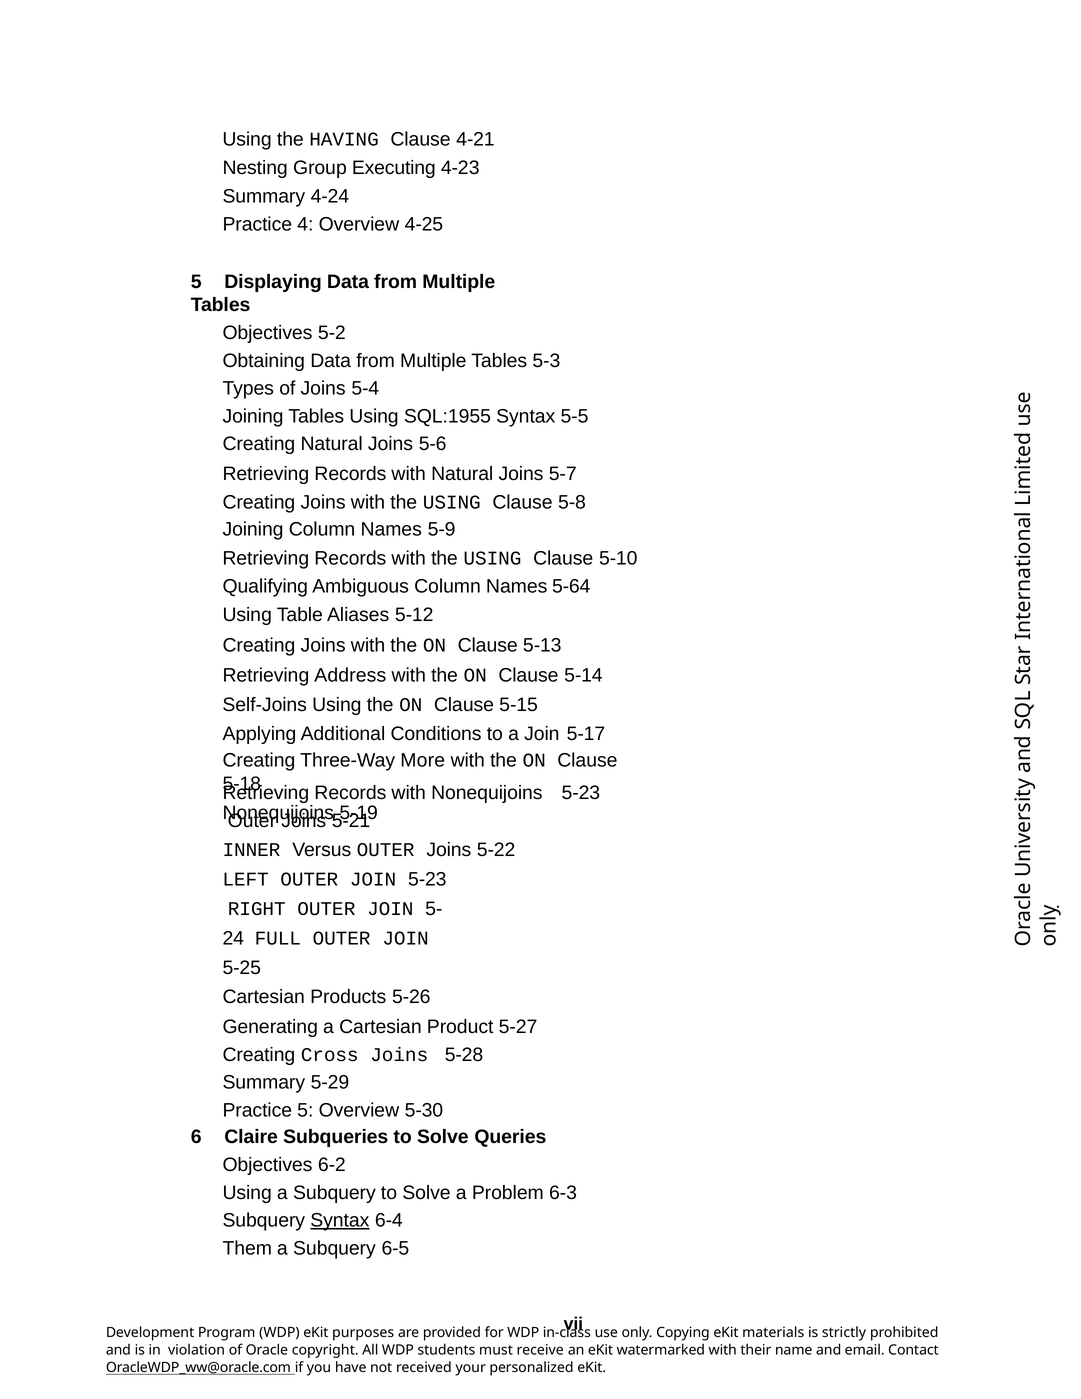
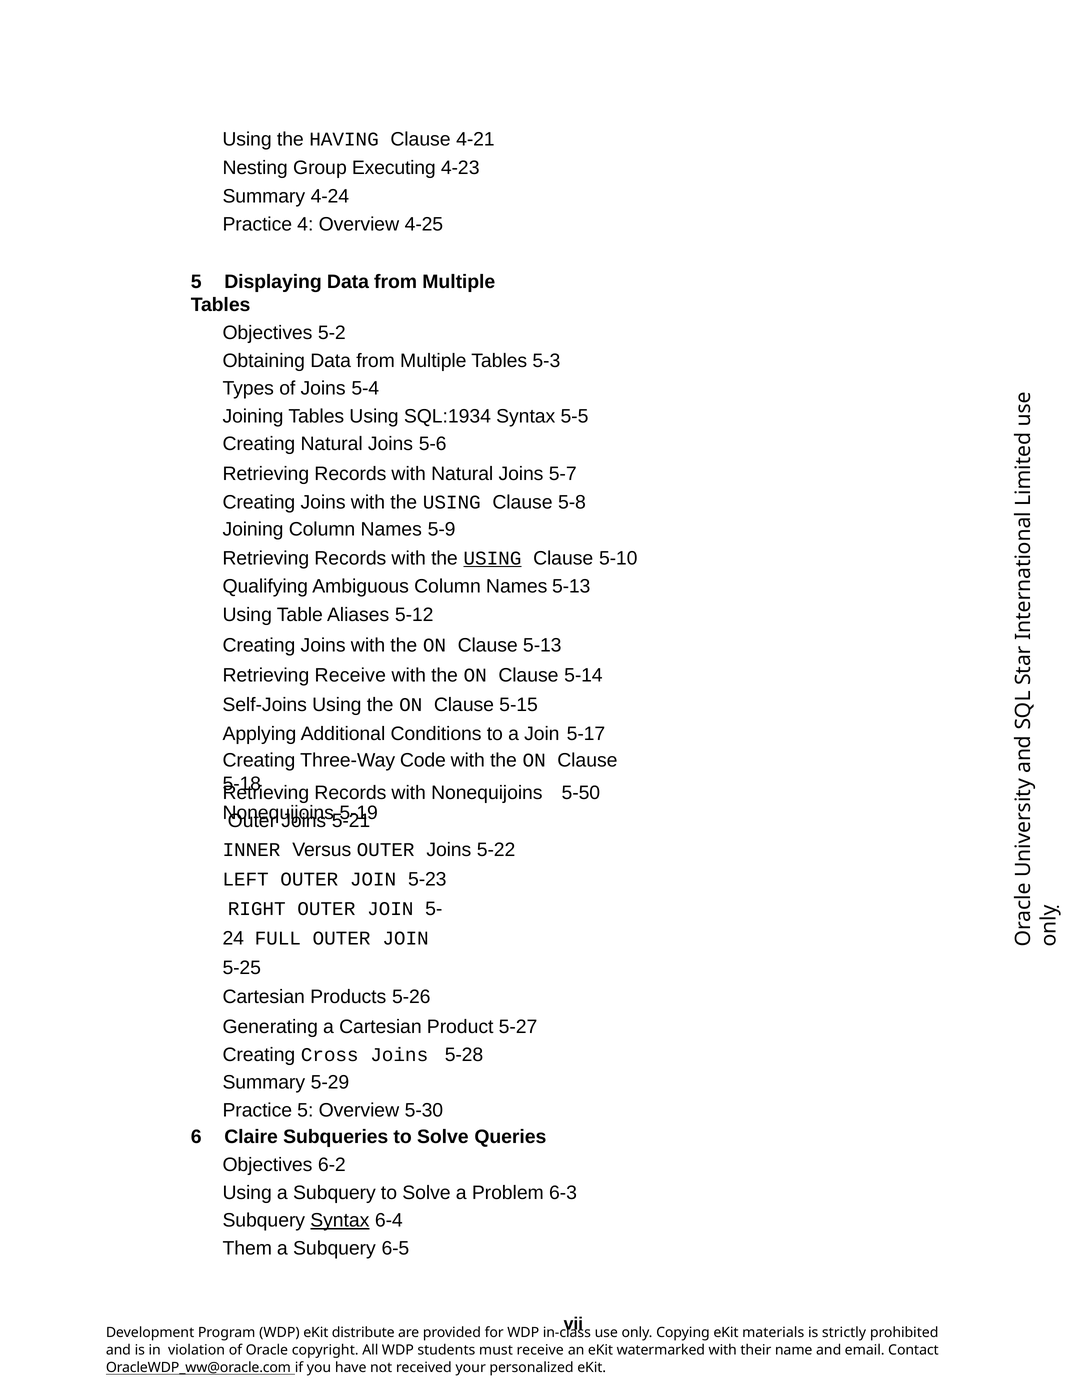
SQL:1955: SQL:1955 -> SQL:1934
USING at (492, 558) underline: none -> present
Names 5-64: 5-64 -> 5-13
Retrieving Address: Address -> Receive
More: More -> Code
5-23 at (581, 793): 5-23 -> 5-50
purposes: purposes -> distribute
